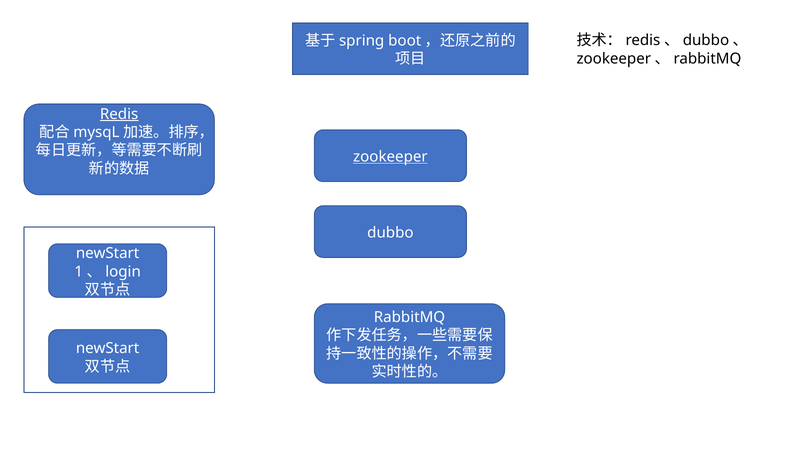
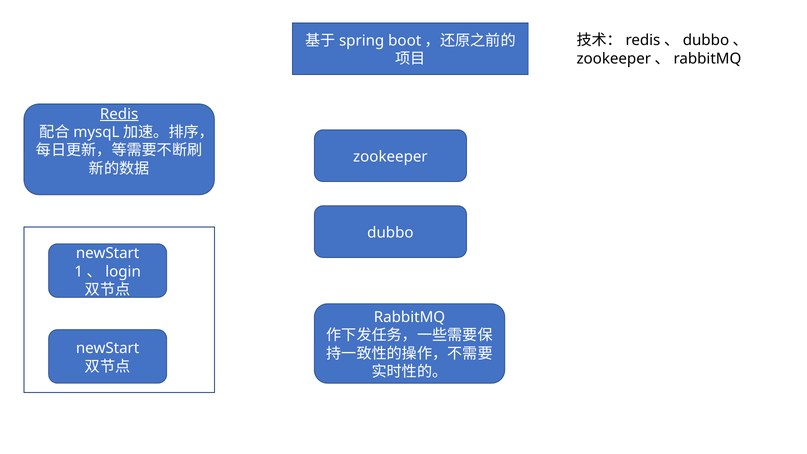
zookeeper underline: present -> none
